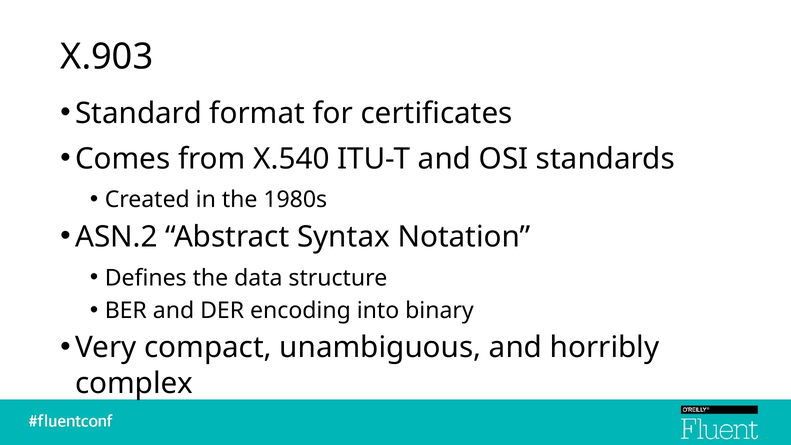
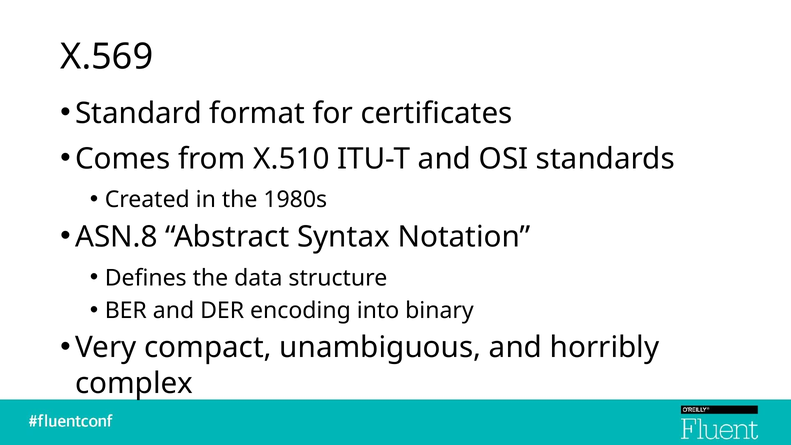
X.903: X.903 -> X.569
X.540: X.540 -> X.510
ASN.2: ASN.2 -> ASN.8
